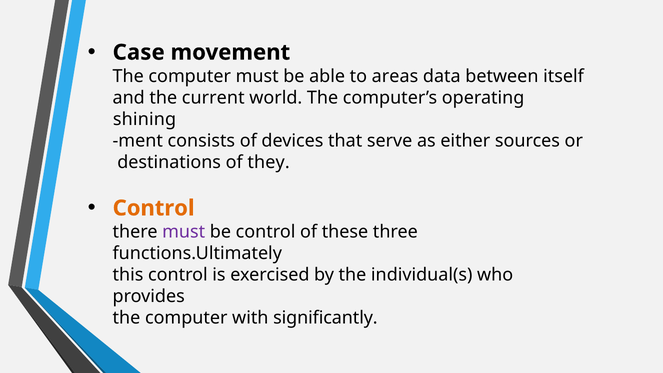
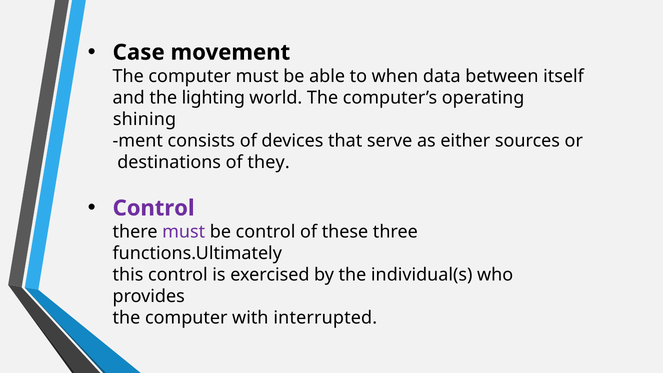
areas: areas -> when
current: current -> lighting
Control at (154, 208) colour: orange -> purple
significantly: significantly -> interrupted
